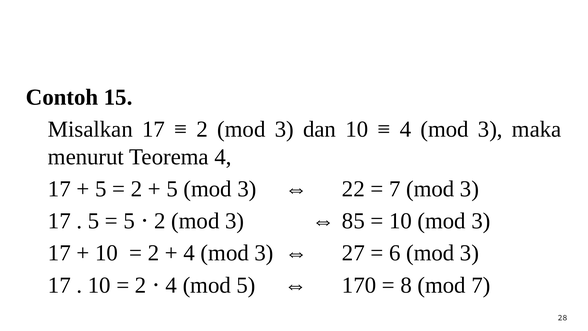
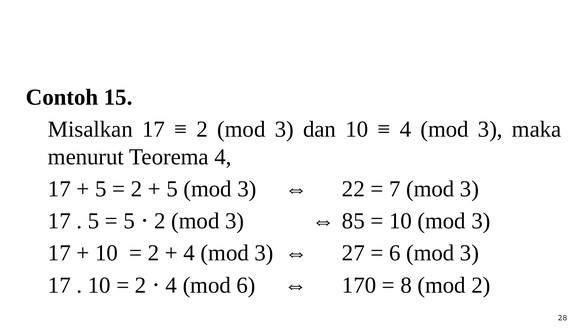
mod 5: 5 -> 6
mod 7: 7 -> 2
